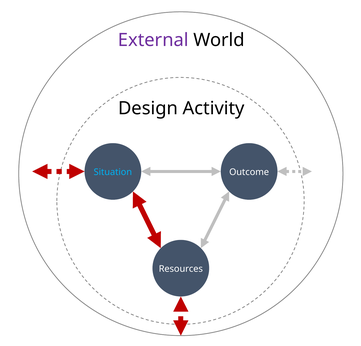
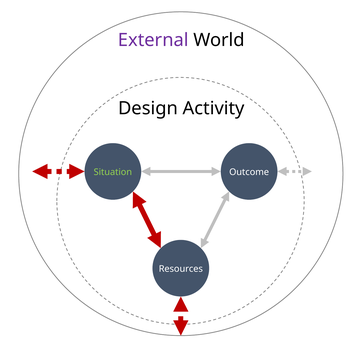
Situation colour: light blue -> light green
